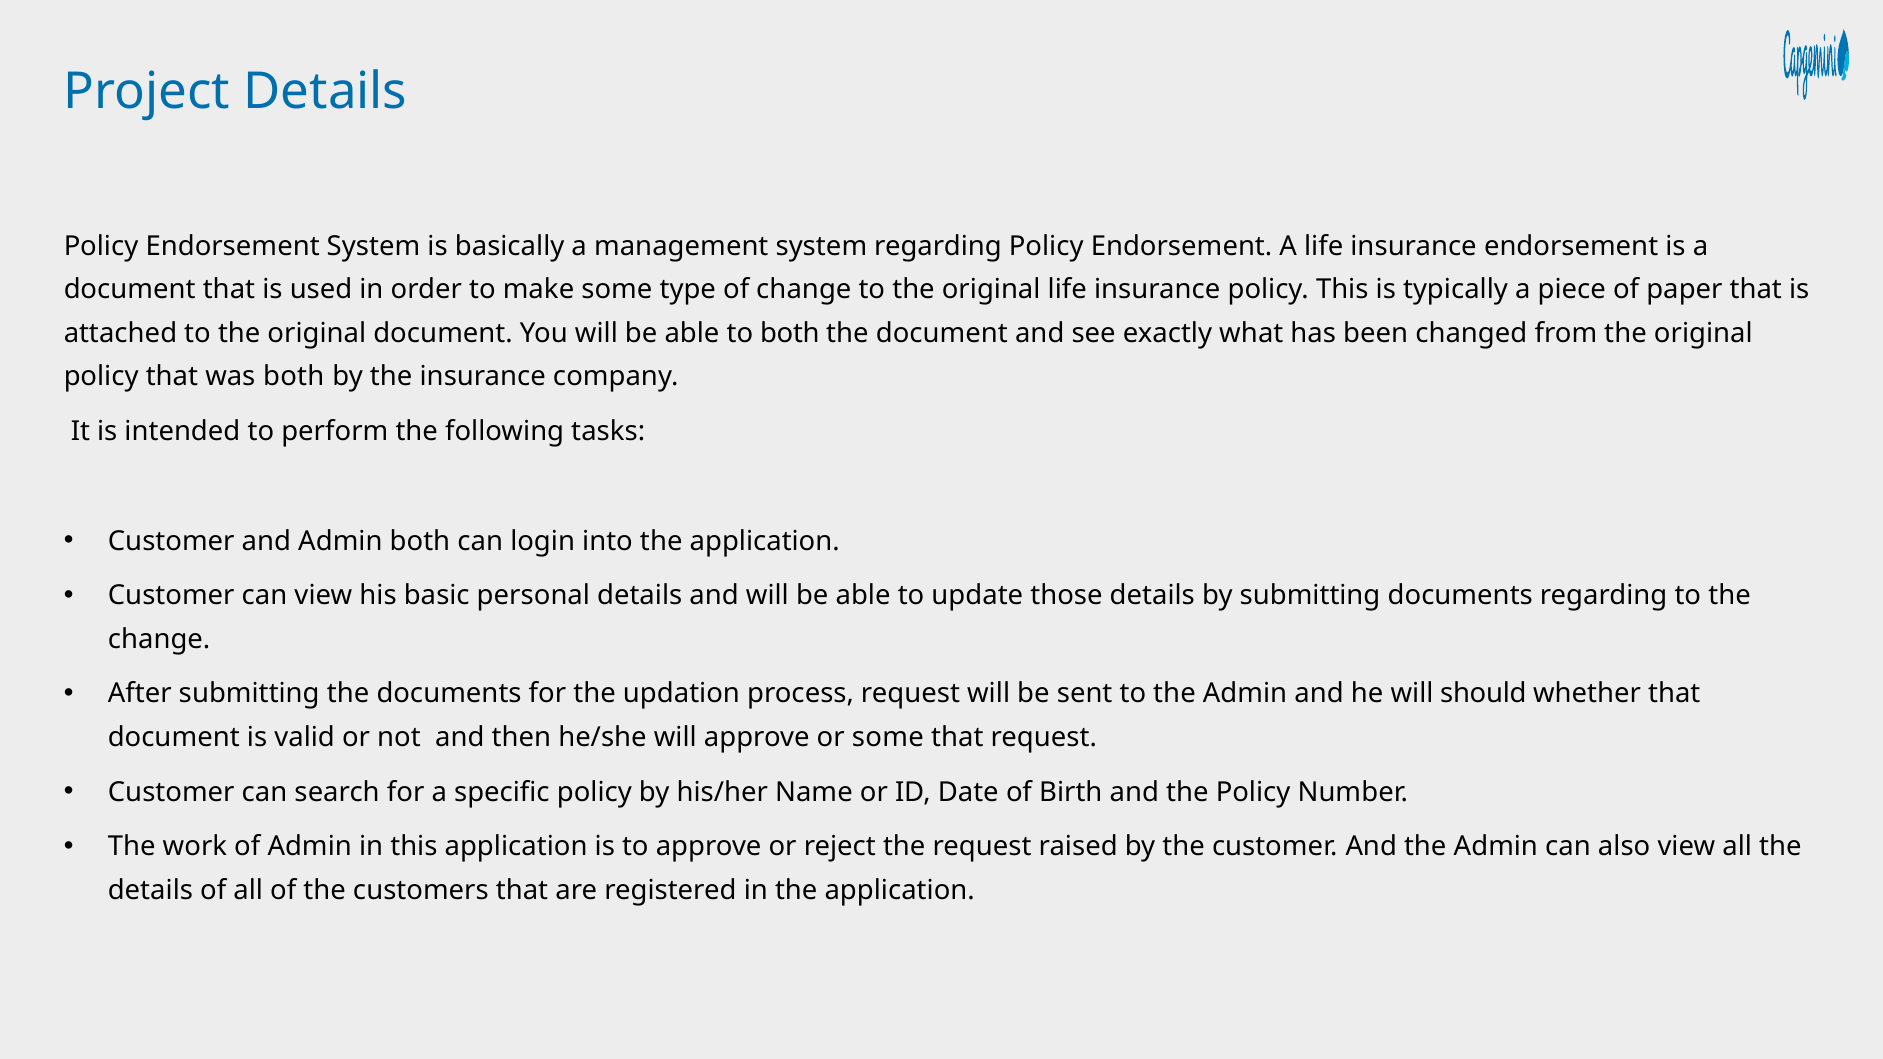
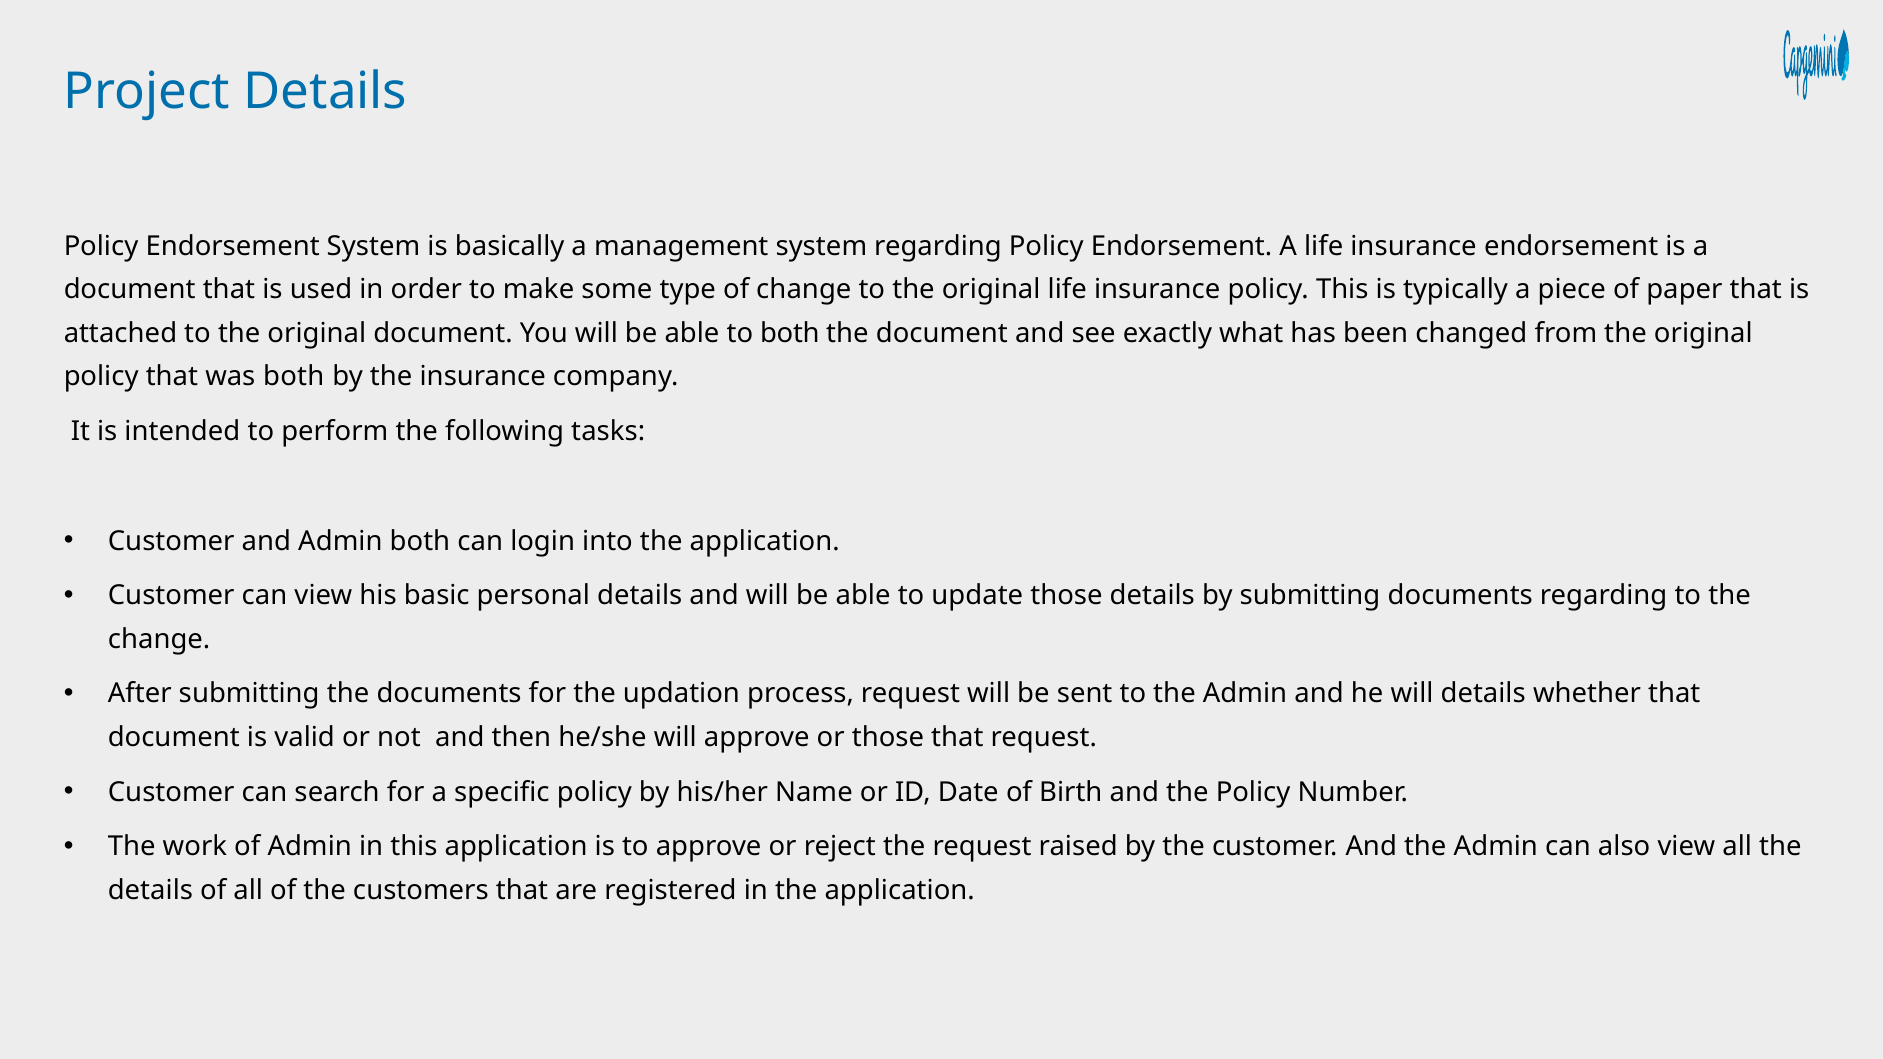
will should: should -> details
or some: some -> those
